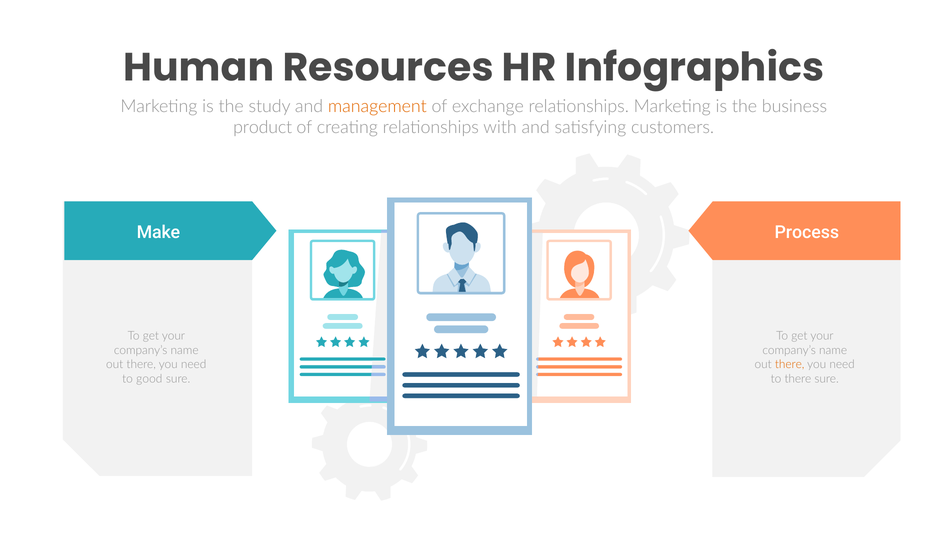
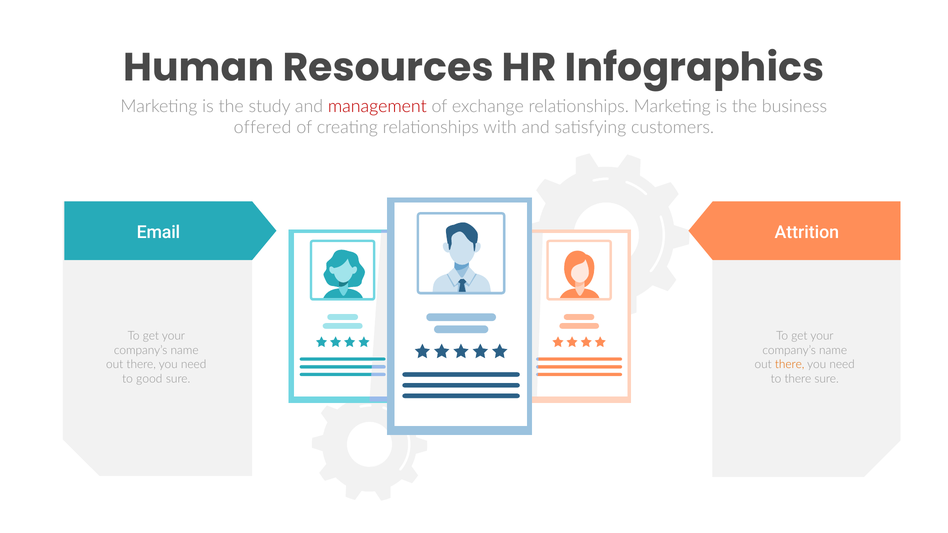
management colour: orange -> red
product: product -> offered
Make: Make -> Email
Process: Process -> Attrition
